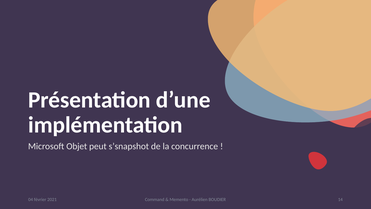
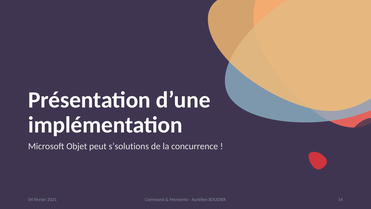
s’snapshot: s’snapshot -> s’solutions
